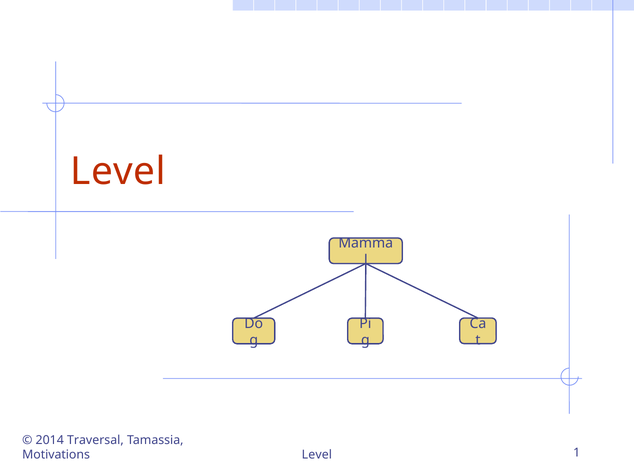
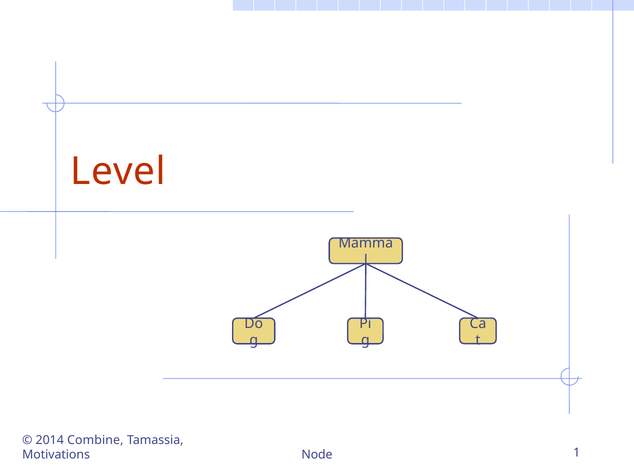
Traversal: Traversal -> Combine
Level at (317, 455): Level -> Node
